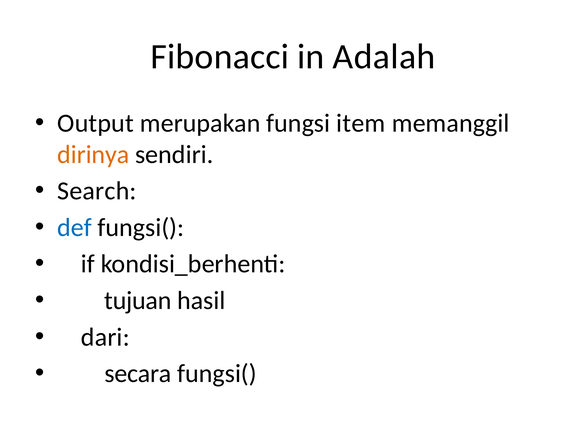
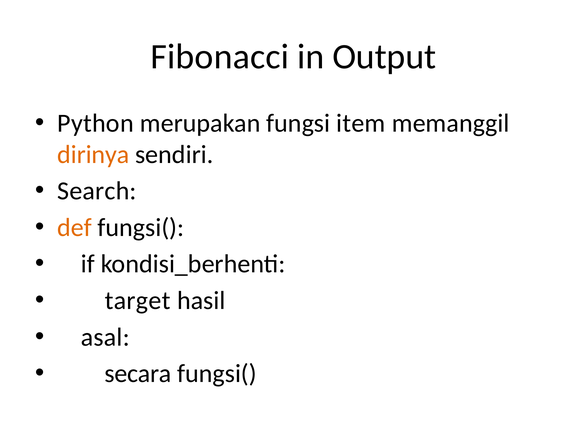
Adalah: Adalah -> Output
Output: Output -> Python
def colour: blue -> orange
tujuan: tujuan -> target
dari: dari -> asal
